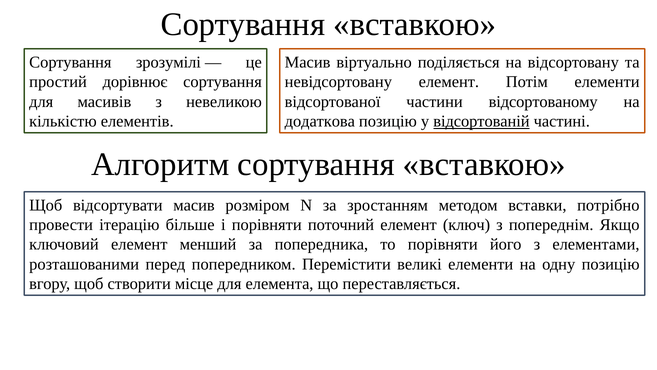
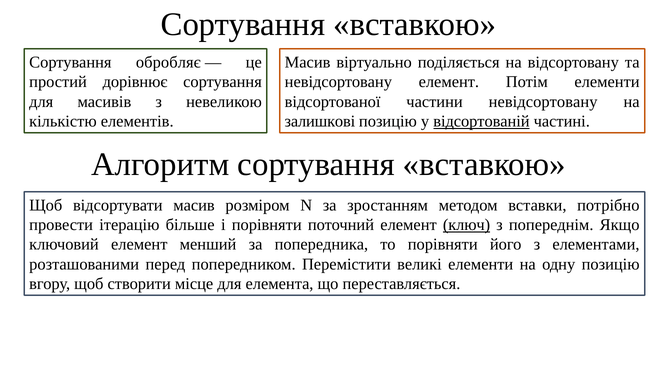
зрозумілі: зрозумілі -> обробляє
частини відсортованому: відсортованому -> невідсортовану
додаткова: додаткова -> залишкові
ключ underline: none -> present
